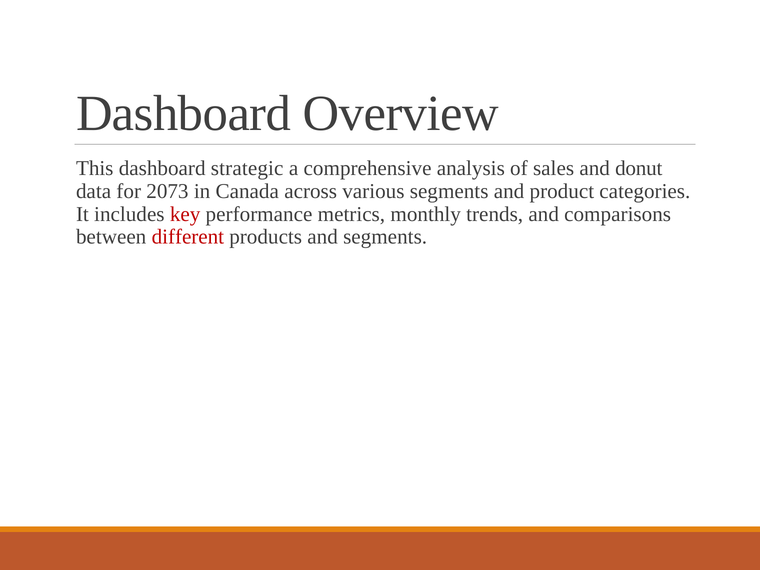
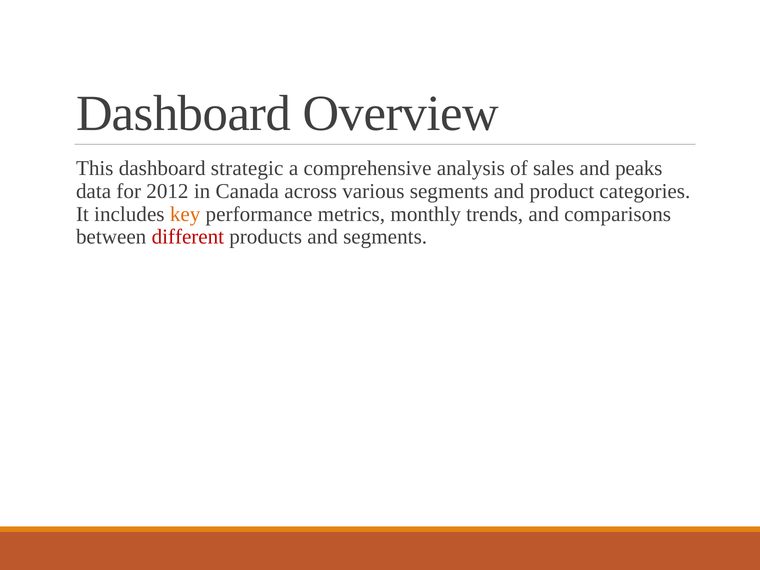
donut: donut -> peaks
2073: 2073 -> 2012
key colour: red -> orange
